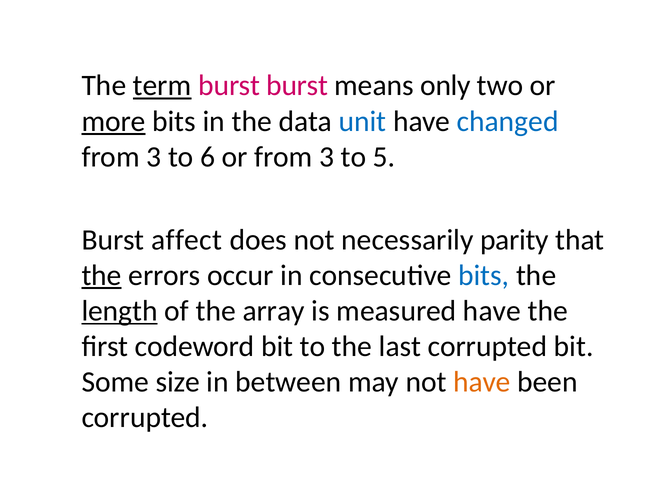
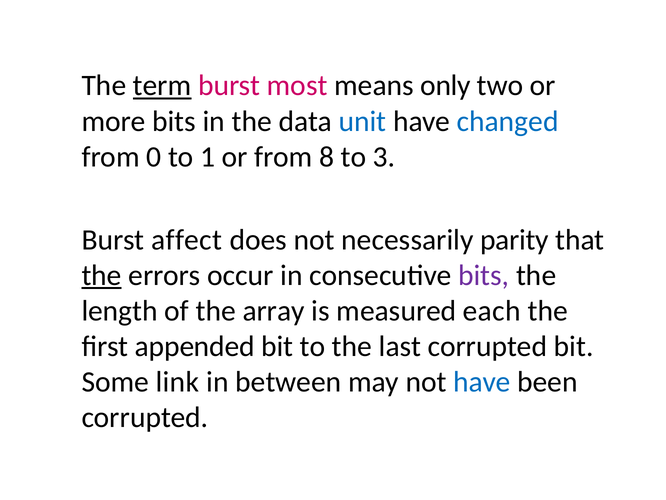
burst burst: burst -> most
more underline: present -> none
3 at (154, 157): 3 -> 0
6: 6 -> 1
or from 3: 3 -> 8
5: 5 -> 3
bits at (484, 275) colour: blue -> purple
length underline: present -> none
measured have: have -> each
codeword: codeword -> appended
size: size -> link
have at (482, 382) colour: orange -> blue
